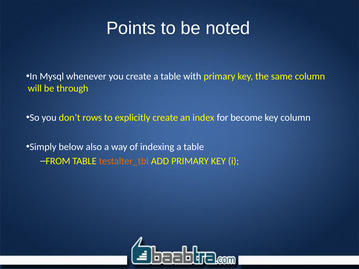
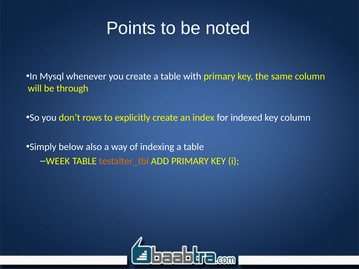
become: become -> indexed
FROM: FROM -> WEEK
